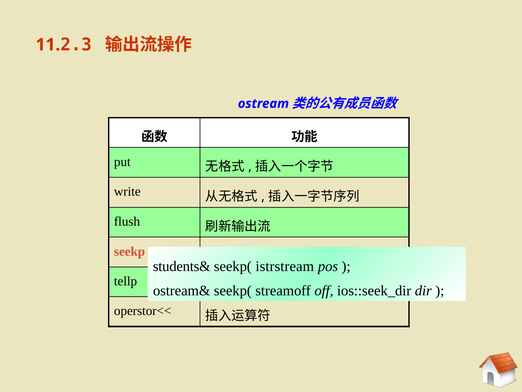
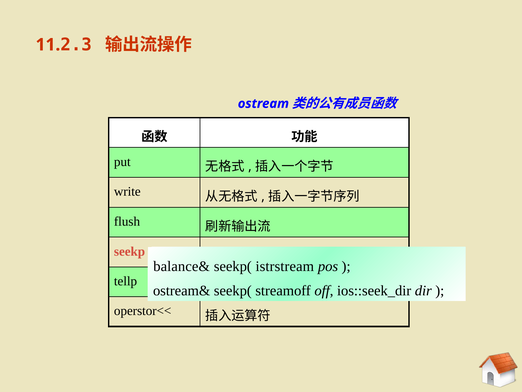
students&: students& -> balance&
